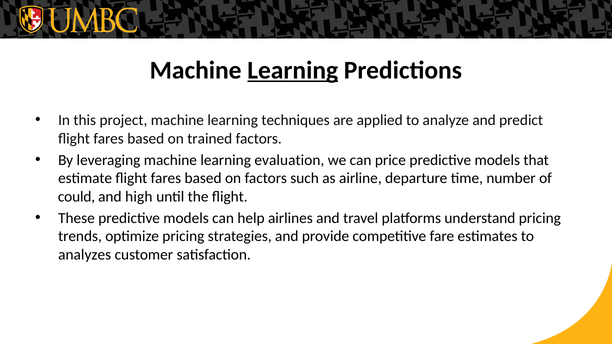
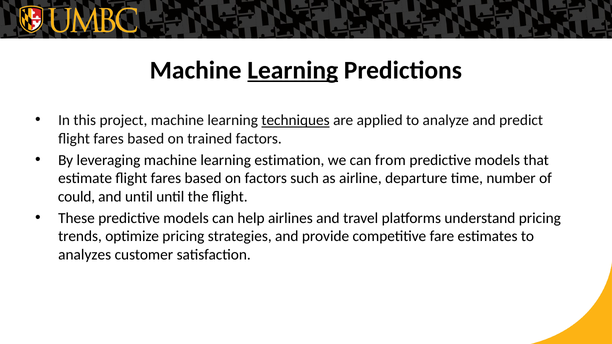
techniques underline: none -> present
evaluation: evaluation -> estimation
price: price -> from
and high: high -> until
